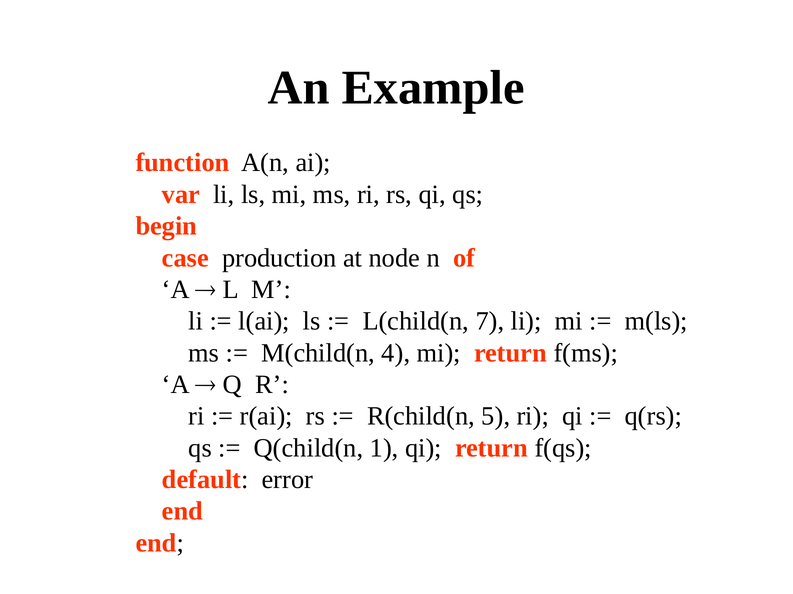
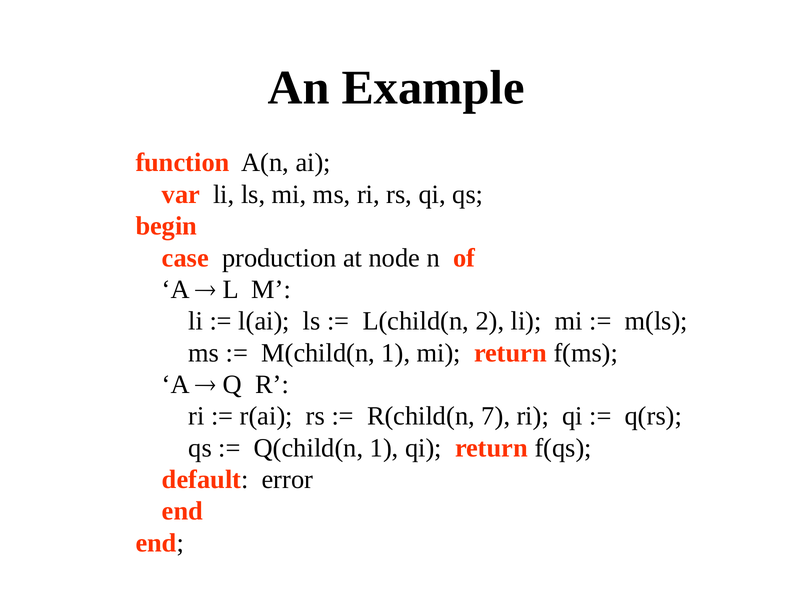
7: 7 -> 2
M(child(n 4: 4 -> 1
5: 5 -> 7
